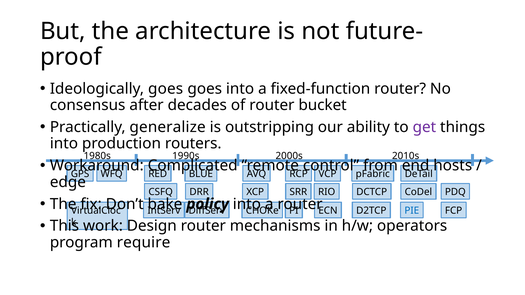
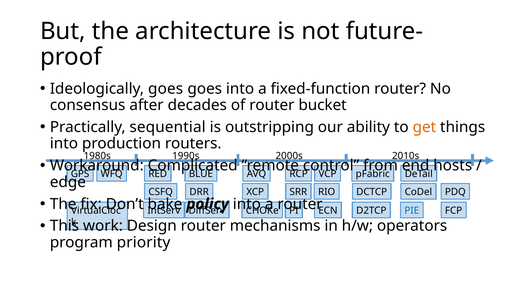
generalize: generalize -> sequential
get colour: purple -> orange
require: require -> priority
